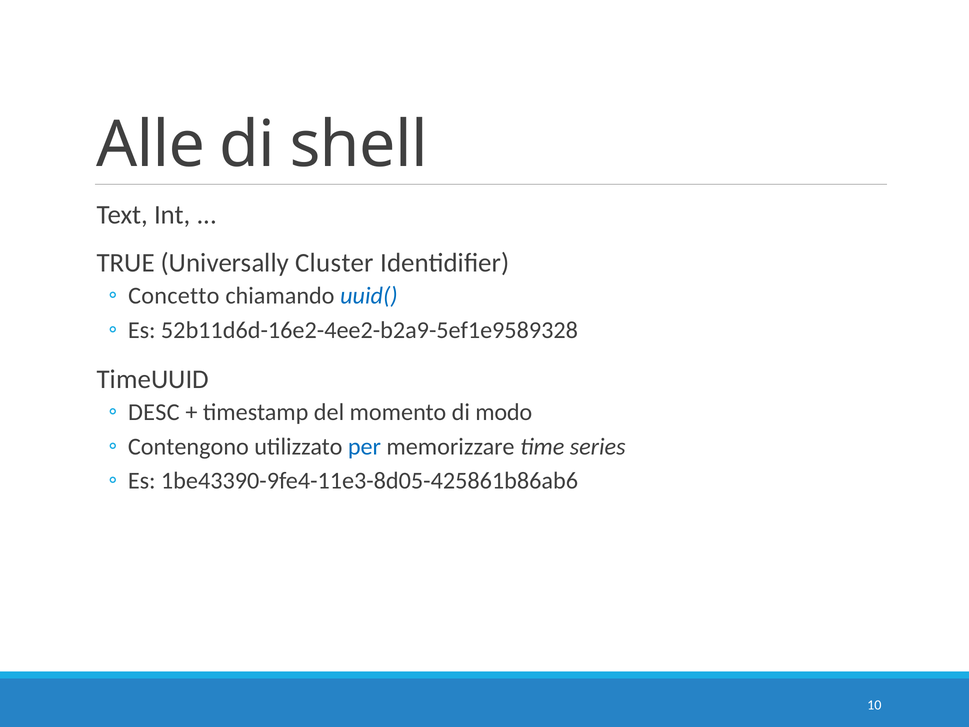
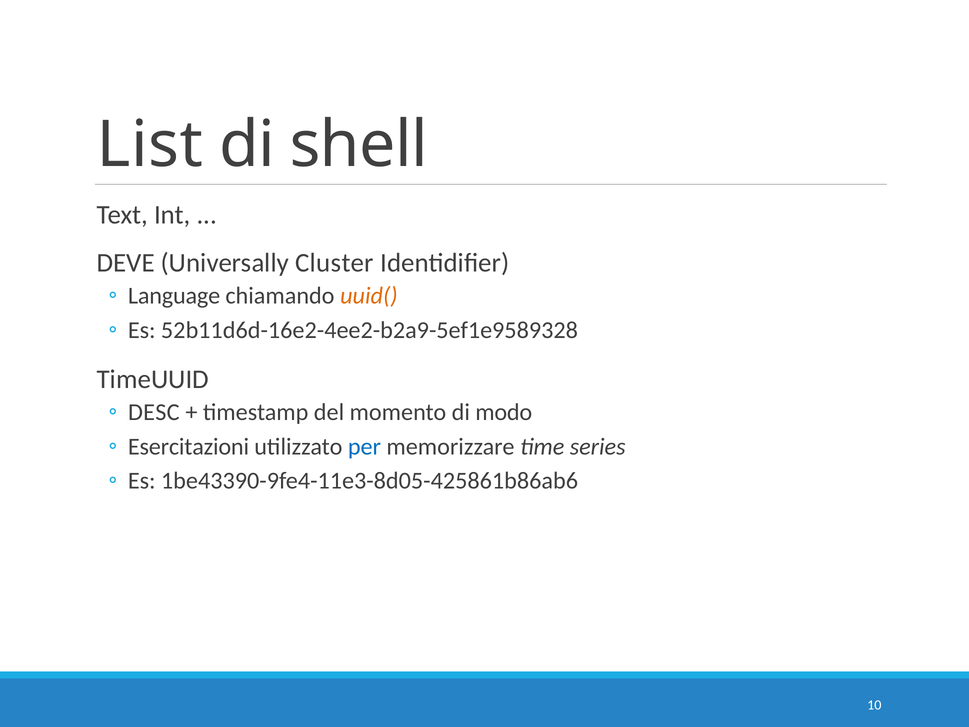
Alle: Alle -> List
TRUE: TRUE -> DEVE
Concetto: Concetto -> Language
uuid( colour: blue -> orange
Contengono: Contengono -> Esercitazioni
